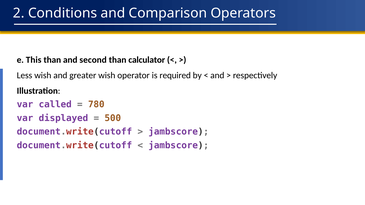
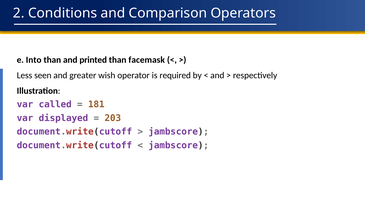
This: This -> Into
second: second -> printed
calculator: calculator -> facemask
Less wish: wish -> seen
780: 780 -> 181
500: 500 -> 203
